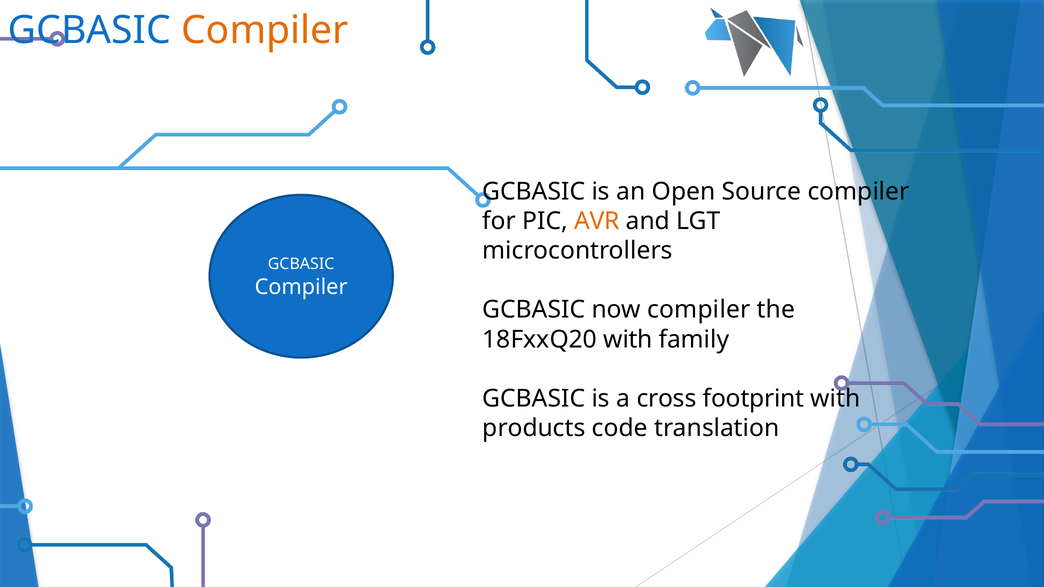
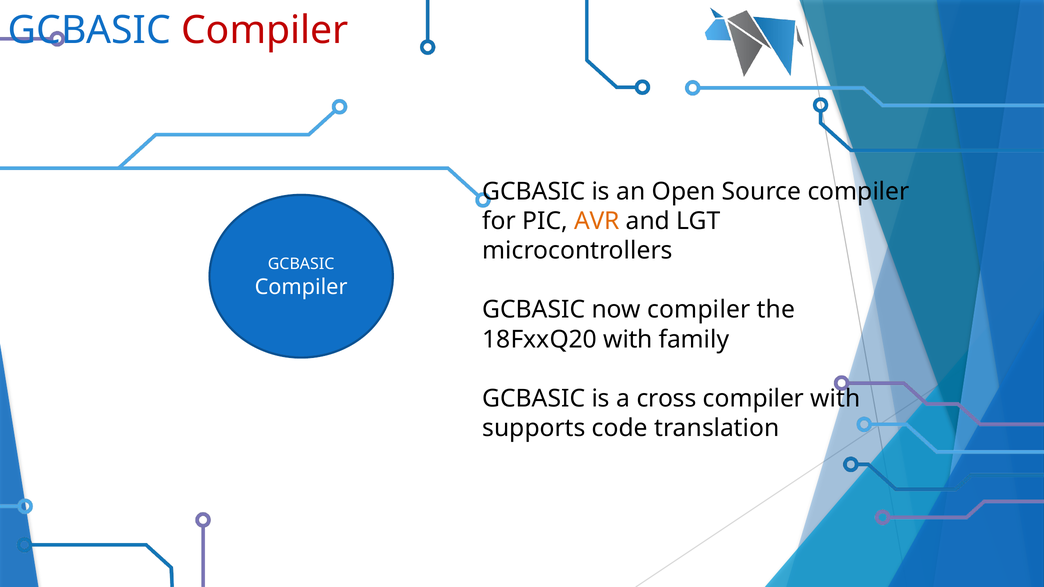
Compiler at (265, 30) colour: orange -> red
cross footprint: footprint -> compiler
products: products -> supports
